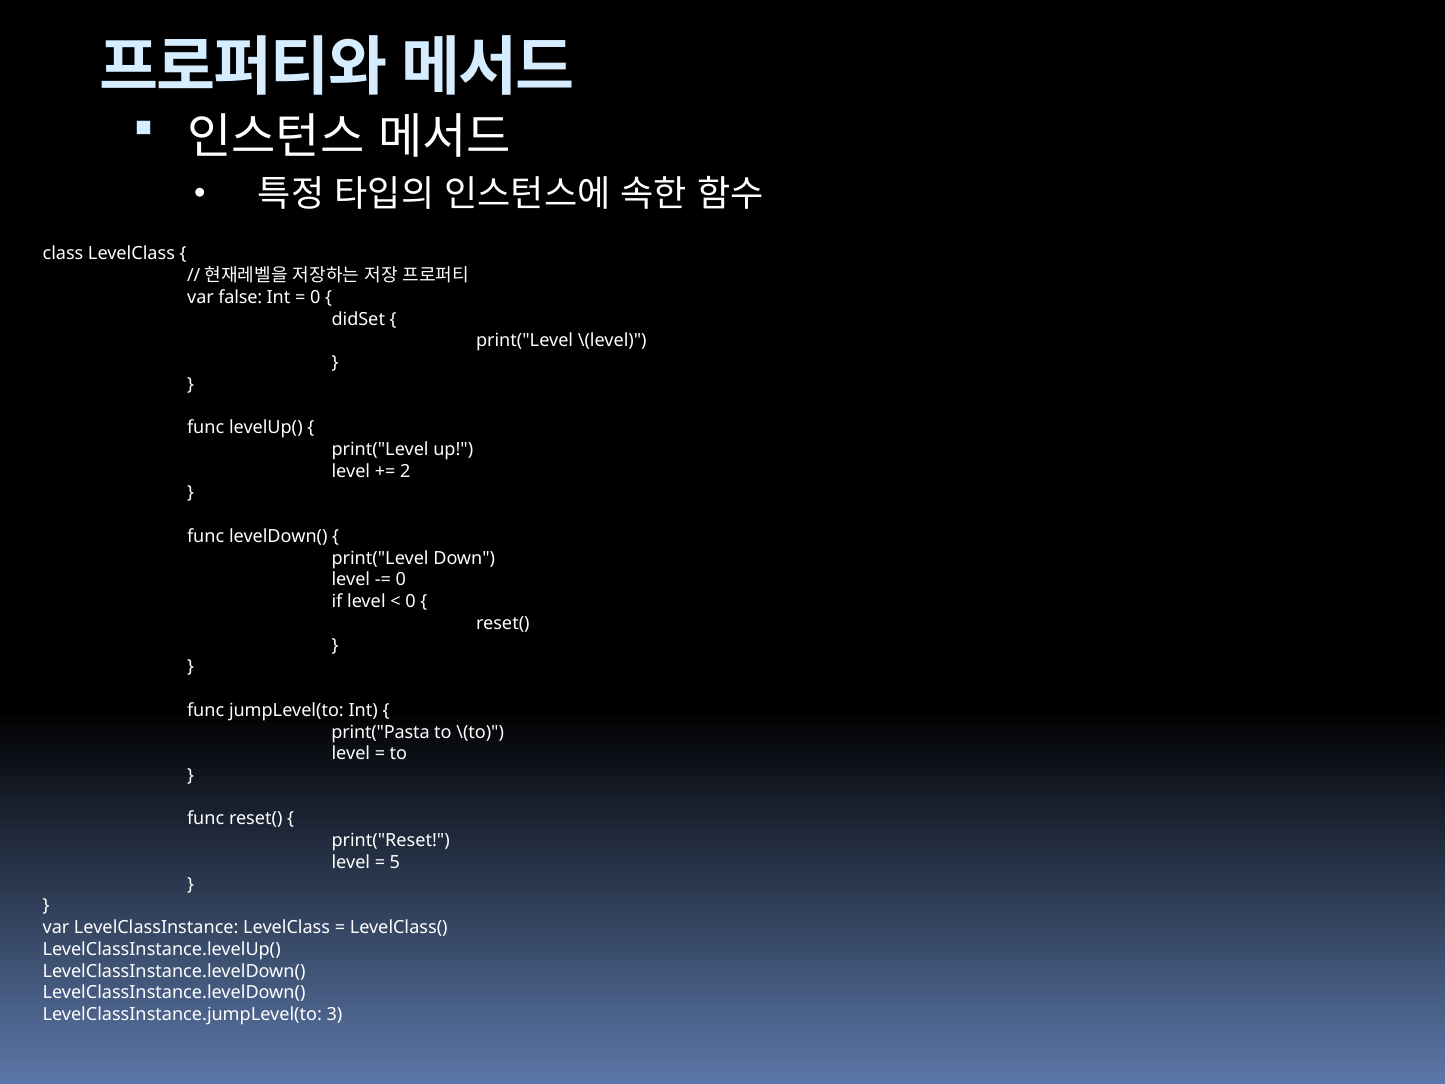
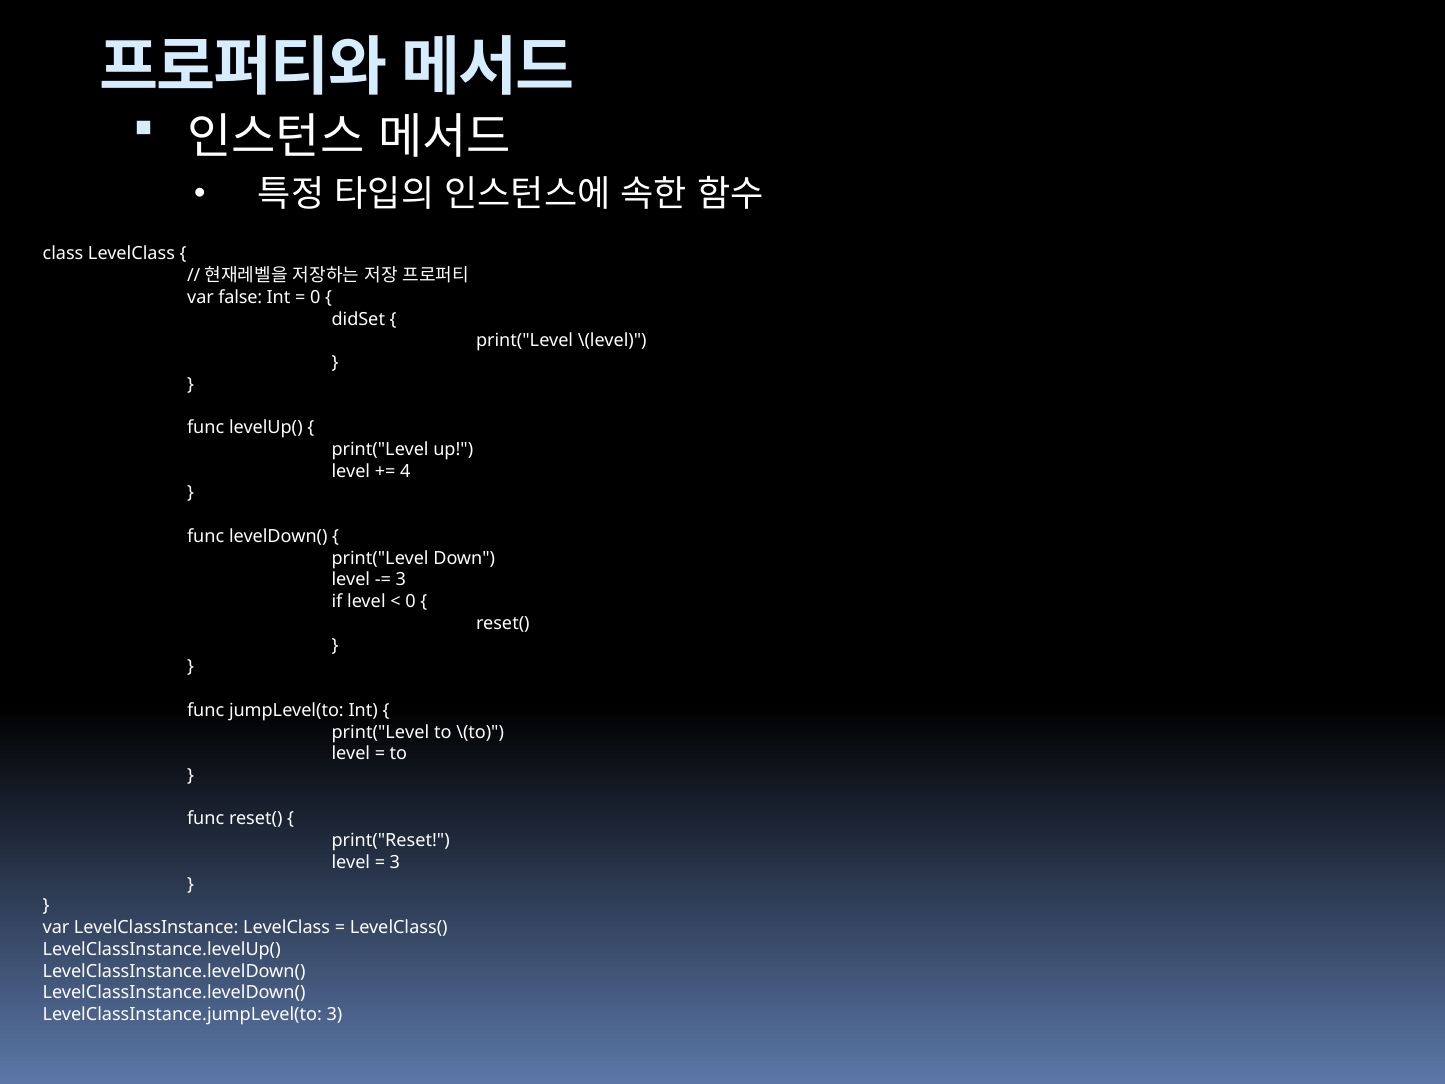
2: 2 -> 4
0 at (401, 580): 0 -> 3
print("Pasta at (381, 732): print("Pasta -> print("Level
5 at (395, 862): 5 -> 3
